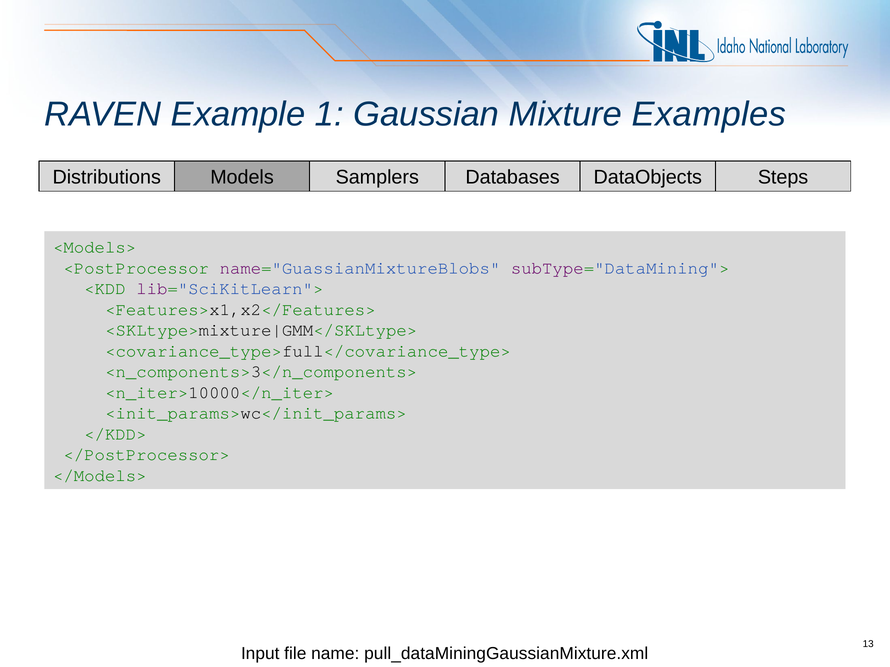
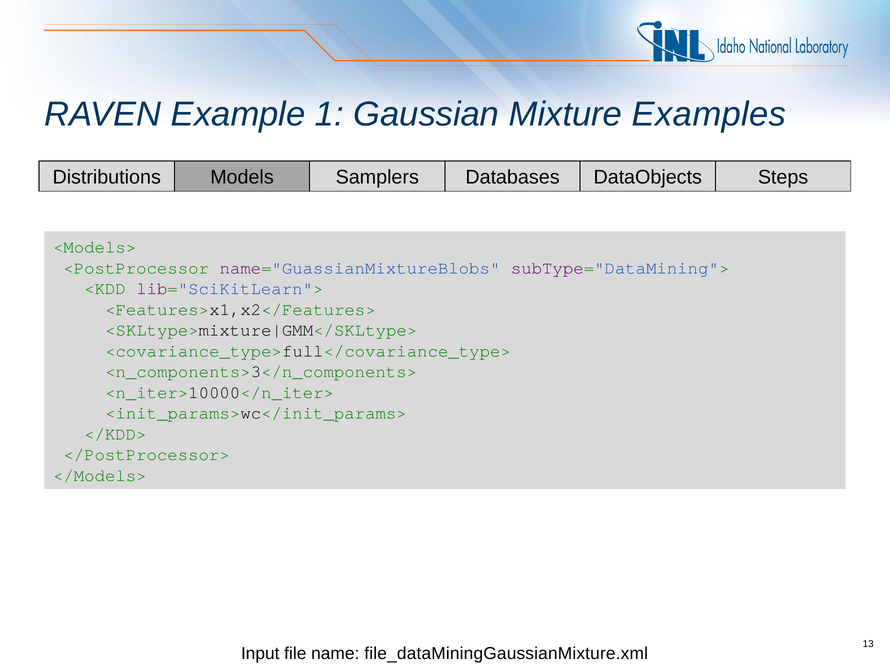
pull_dataMiningGaussianMixture.xml: pull_dataMiningGaussianMixture.xml -> file_dataMiningGaussianMixture.xml
